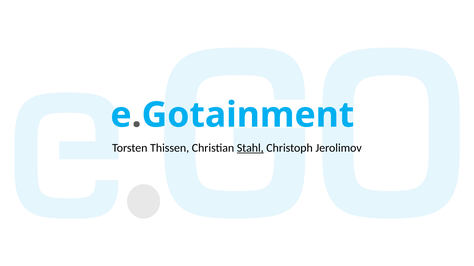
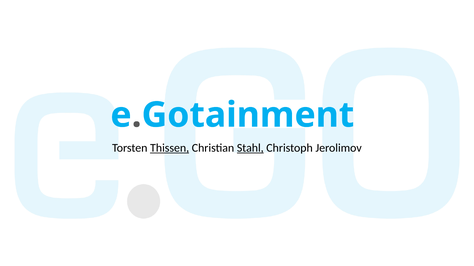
Thissen underline: none -> present
